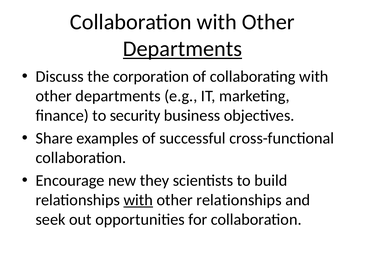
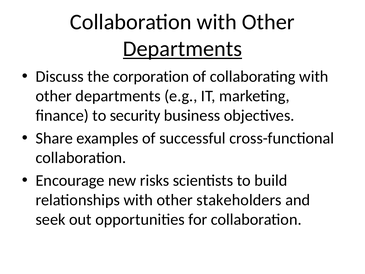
they: they -> risks
with at (138, 200) underline: present -> none
other relationships: relationships -> stakeholders
